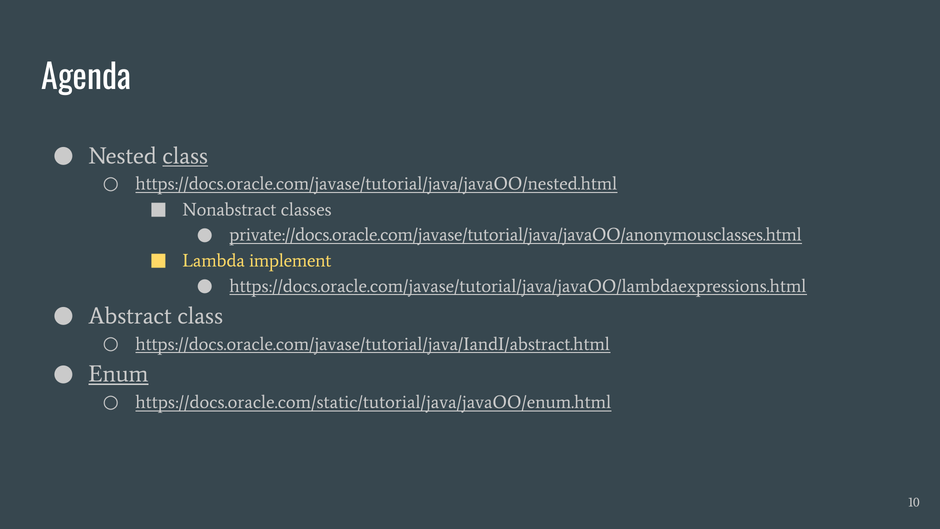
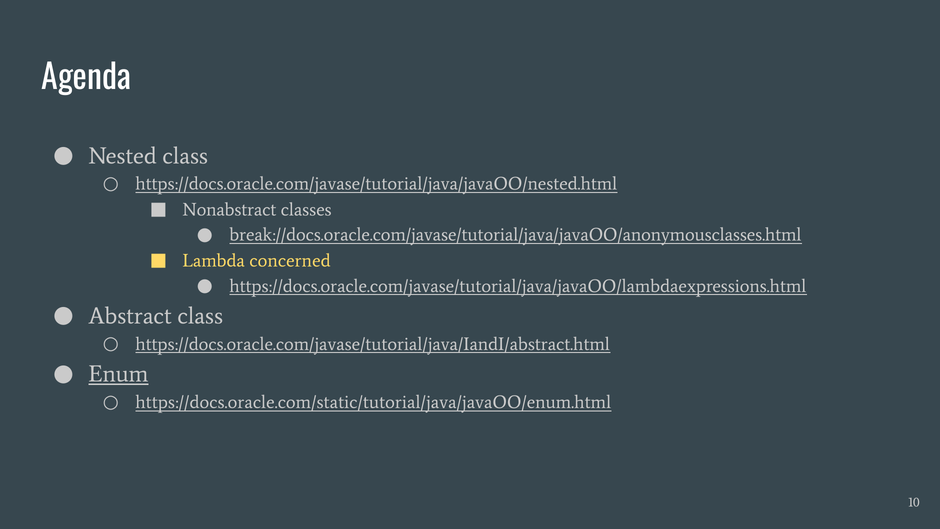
class at (185, 156) underline: present -> none
private://docs.oracle.com/javase/tutorial/java/javaOO/anonymousclasses.html: private://docs.oracle.com/javase/tutorial/java/javaOO/anonymousclasses.html -> break://docs.oracle.com/javase/tutorial/java/javaOO/anonymousclasses.html
implement: implement -> concerned
